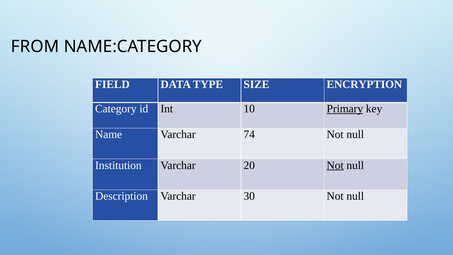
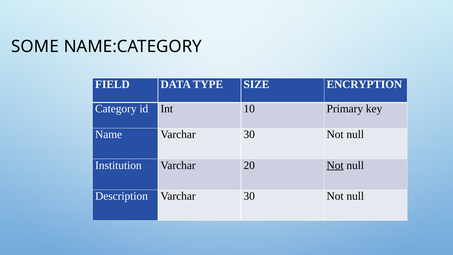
FROM: FROM -> SOME
Primary underline: present -> none
Name Varchar 74: 74 -> 30
